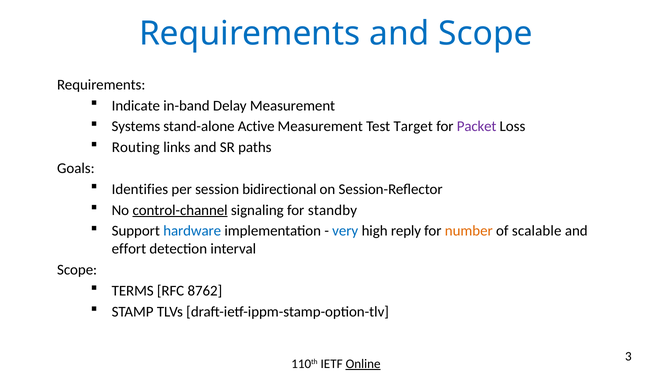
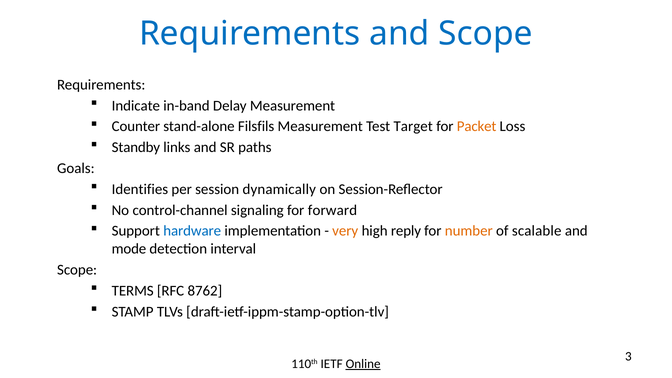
Systems: Systems -> Counter
Active: Active -> Filsfils
Packet colour: purple -> orange
Routing: Routing -> Standby
bidirectional: bidirectional -> dynamically
control-channel underline: present -> none
standby: standby -> forward
very colour: blue -> orange
effort: effort -> mode
